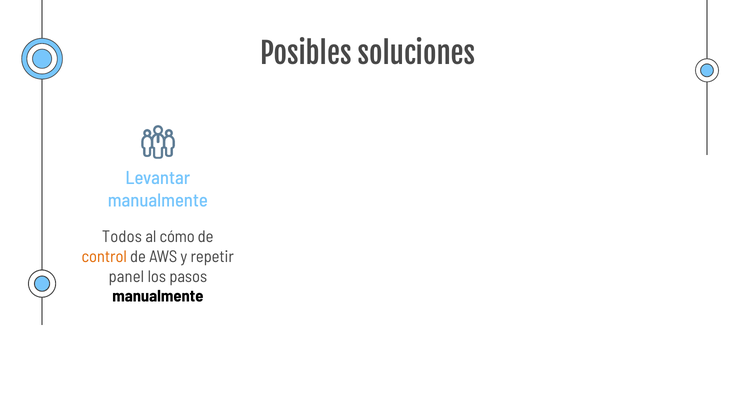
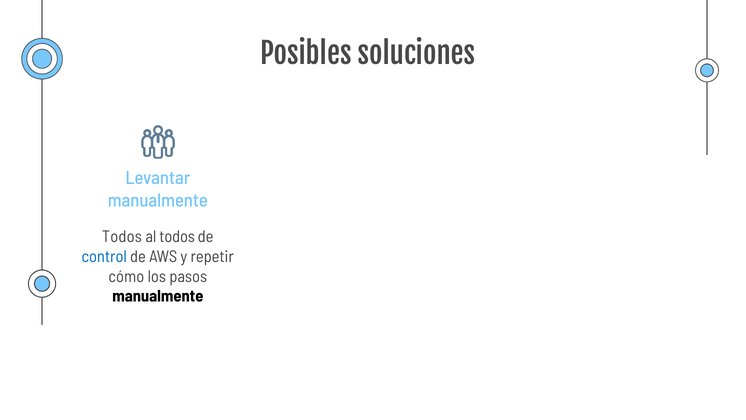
al cómo: cómo -> todos
control colour: orange -> blue
panel: panel -> cómo
